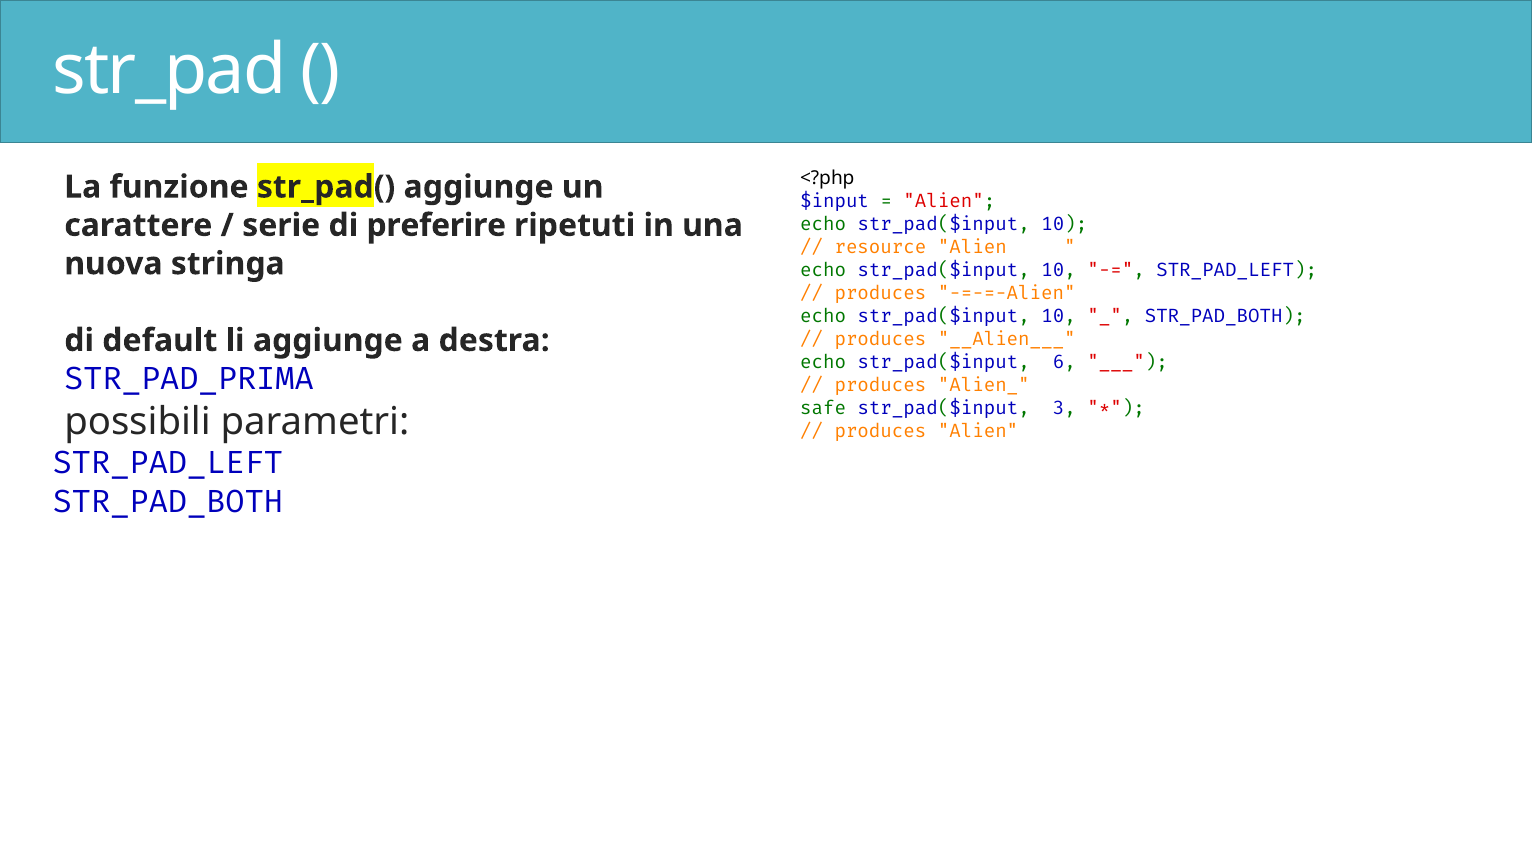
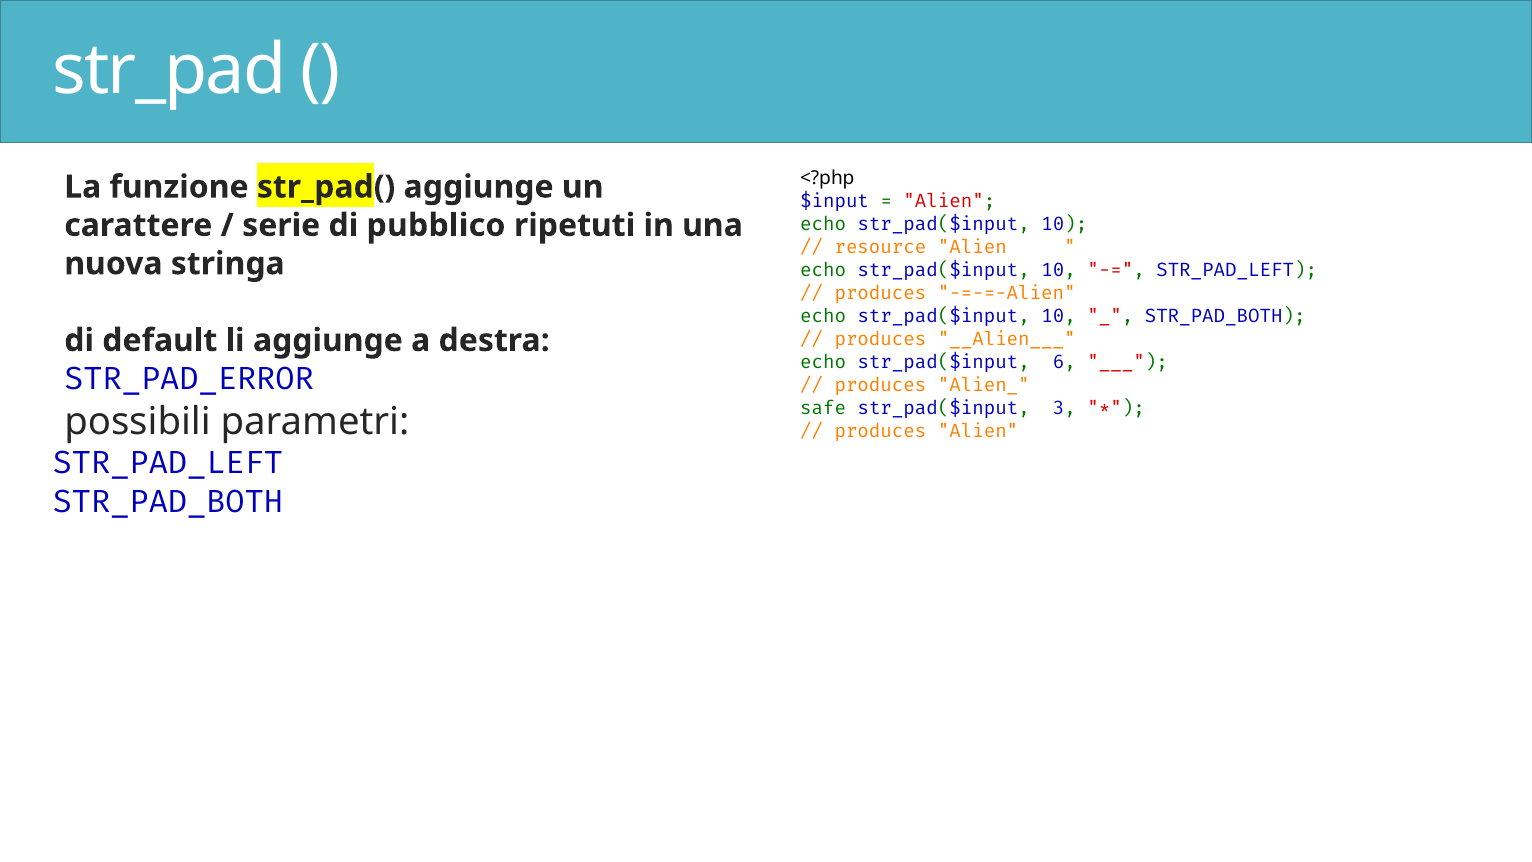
preferire: preferire -> pubblico
STR_PAD_PRIMA: STR_PAD_PRIMA -> STR_PAD_ERROR
